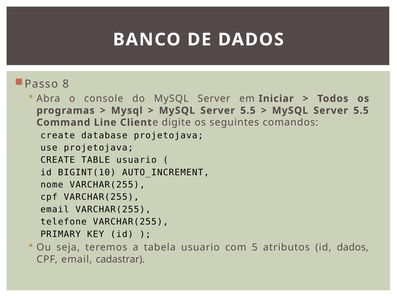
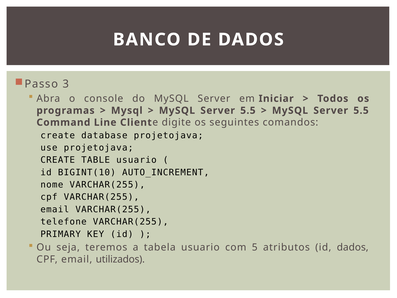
8: 8 -> 3
cadastrar: cadastrar -> utilizados
